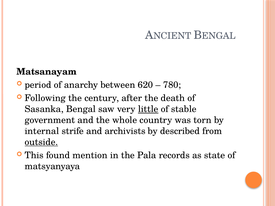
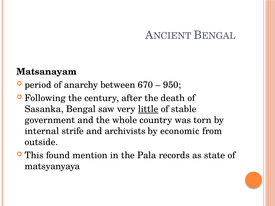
620: 620 -> 670
780: 780 -> 950
described: described -> economic
outside underline: present -> none
